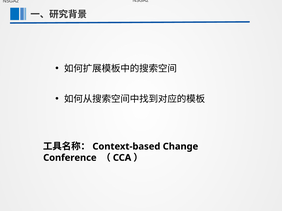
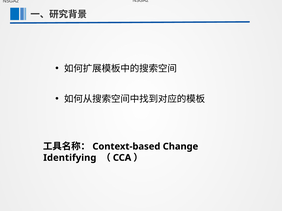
Conference: Conference -> Identifying
